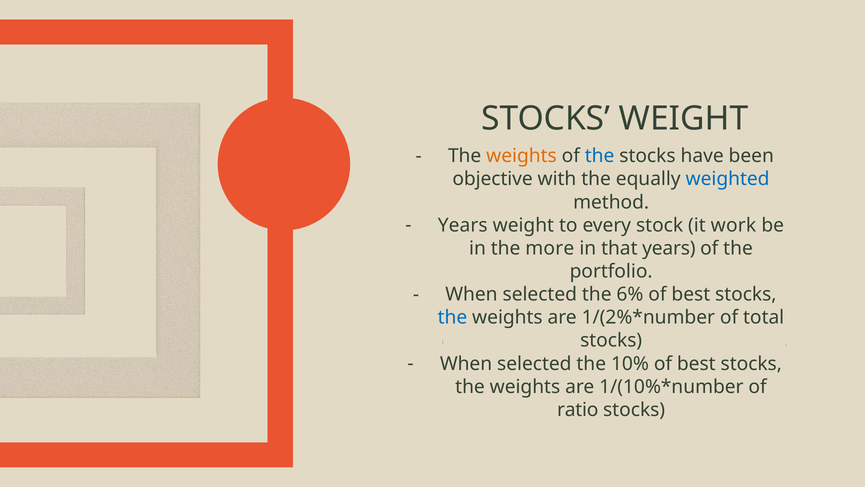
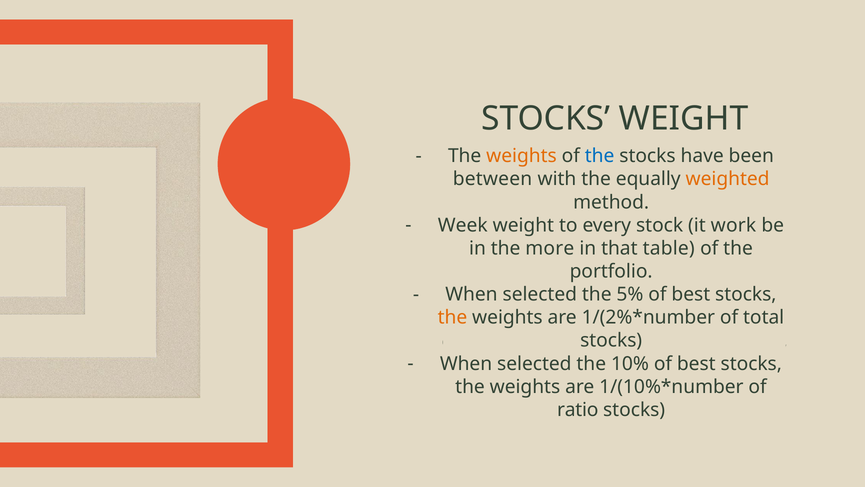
objective: objective -> between
weighted colour: blue -> orange
Years at (463, 225): Years -> Week
that years: years -> table
6%: 6% -> 5%
the at (452, 317) colour: blue -> orange
